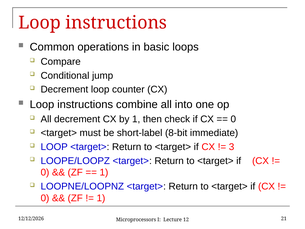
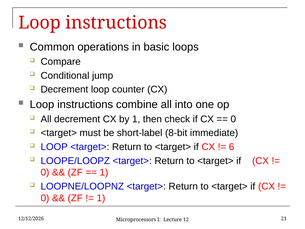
3: 3 -> 6
